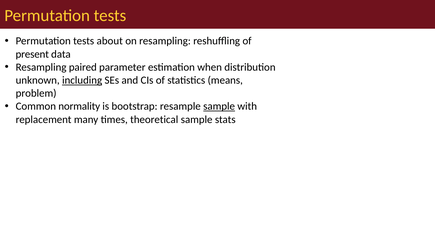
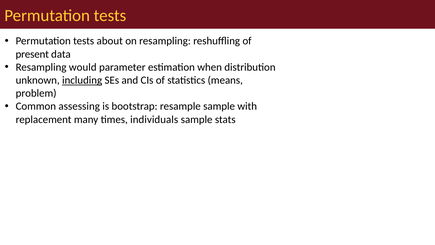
paired: paired -> would
normality: normality -> assessing
sample at (219, 106) underline: present -> none
theoretical: theoretical -> individuals
